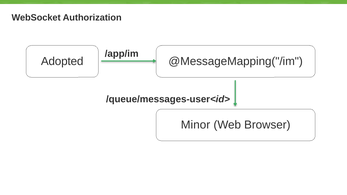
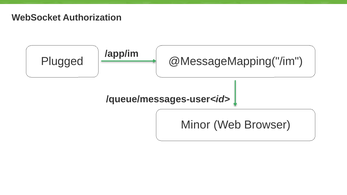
Adopted: Adopted -> Plugged
